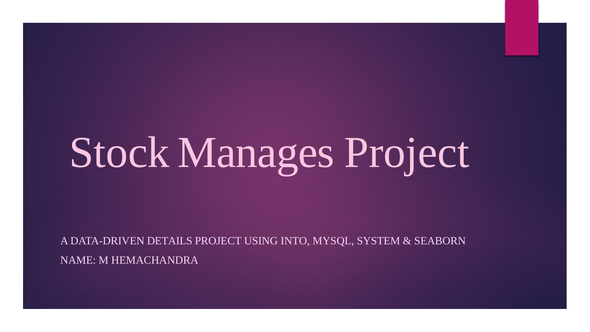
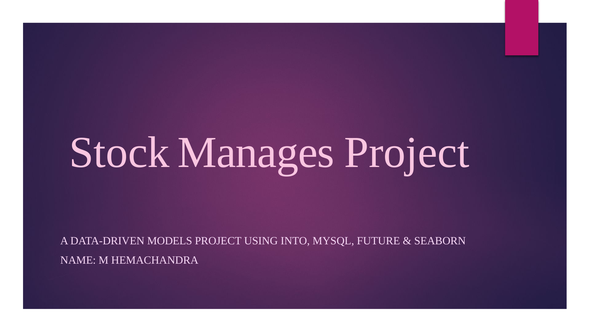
DETAILS: DETAILS -> MODELS
SYSTEM: SYSTEM -> FUTURE
